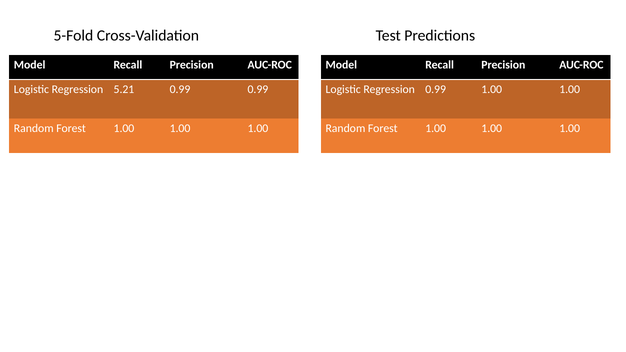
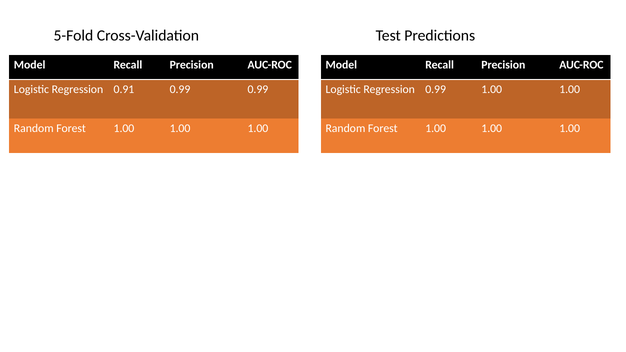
5.21: 5.21 -> 0.91
